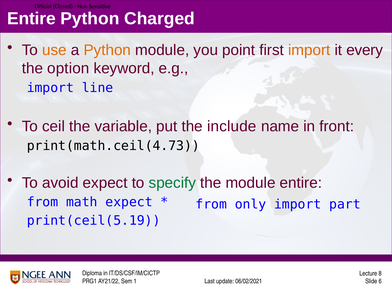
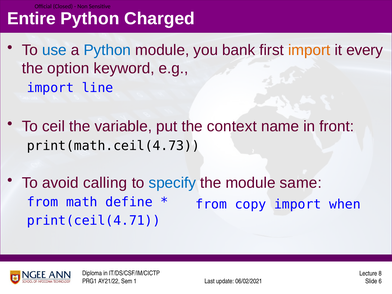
use colour: orange -> blue
Python at (107, 50) colour: orange -> blue
point: point -> bank
include: include -> context
avoid expect: expect -> calling
specify colour: green -> blue
module entire: entire -> same
math expect: expect -> define
only: only -> copy
part: part -> when
print(ceil(5.19: print(ceil(5.19 -> print(ceil(4.71
